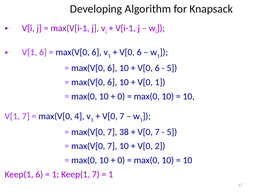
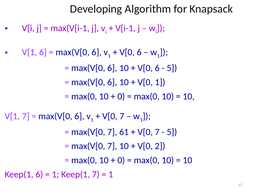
4 at (79, 116): 4 -> 6
38: 38 -> 61
